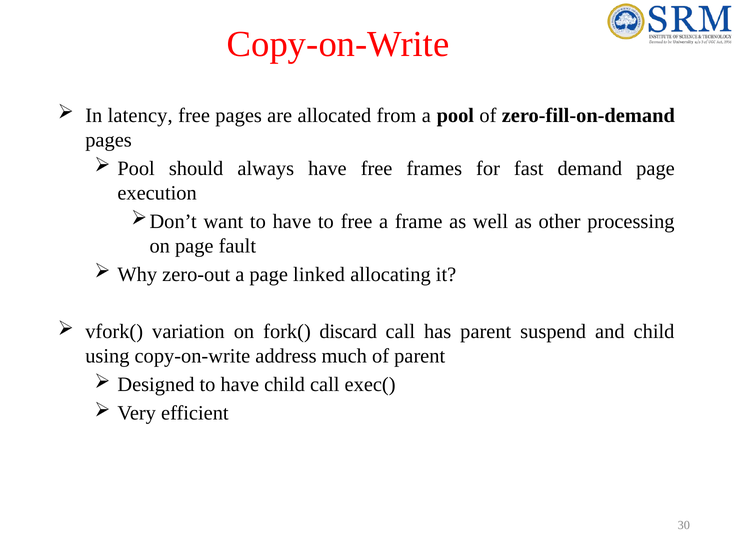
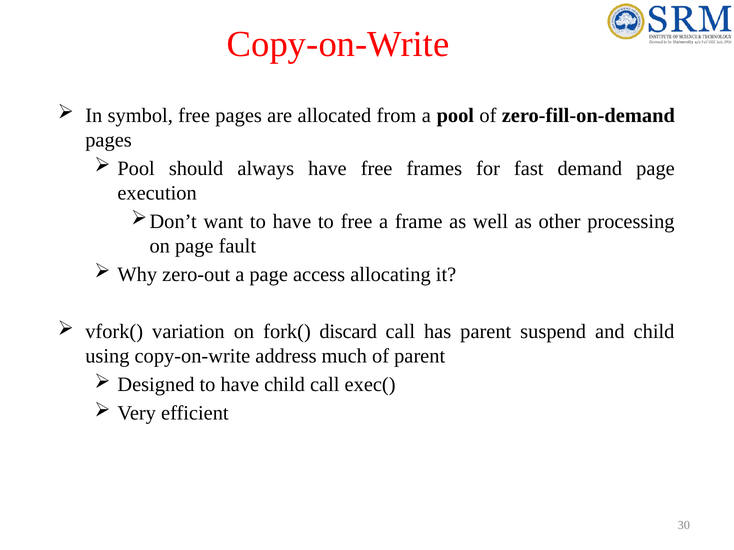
latency: latency -> symbol
linked: linked -> access
